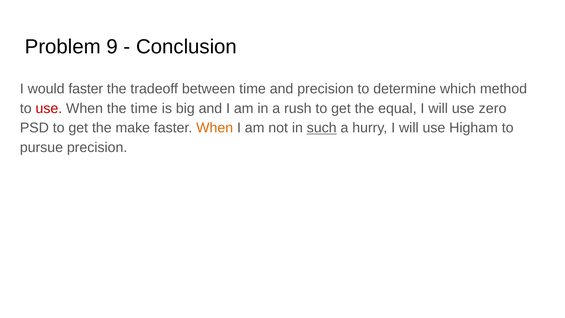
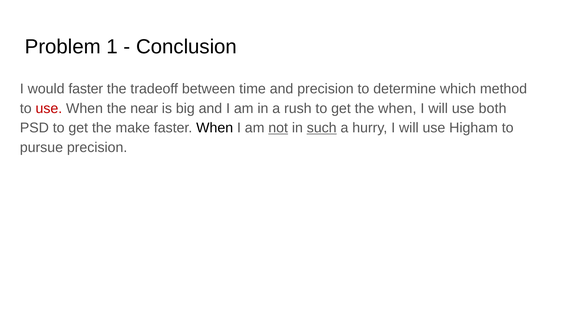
9: 9 -> 1
the time: time -> near
the equal: equal -> when
zero: zero -> both
When at (215, 128) colour: orange -> black
not underline: none -> present
